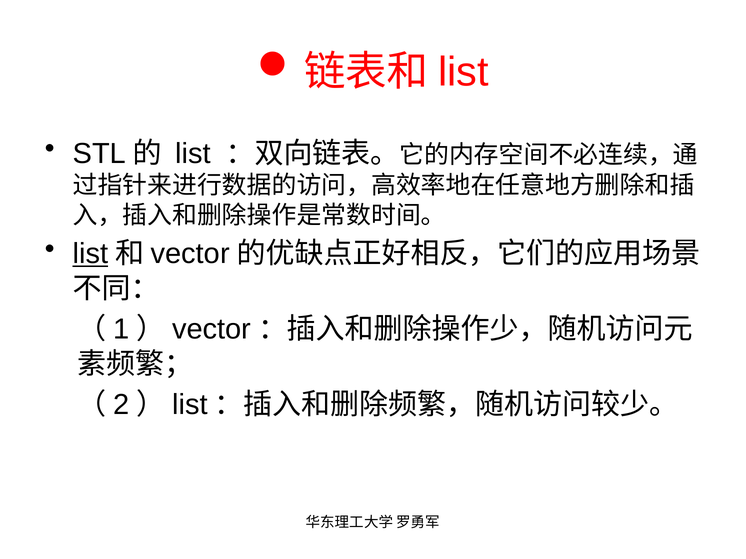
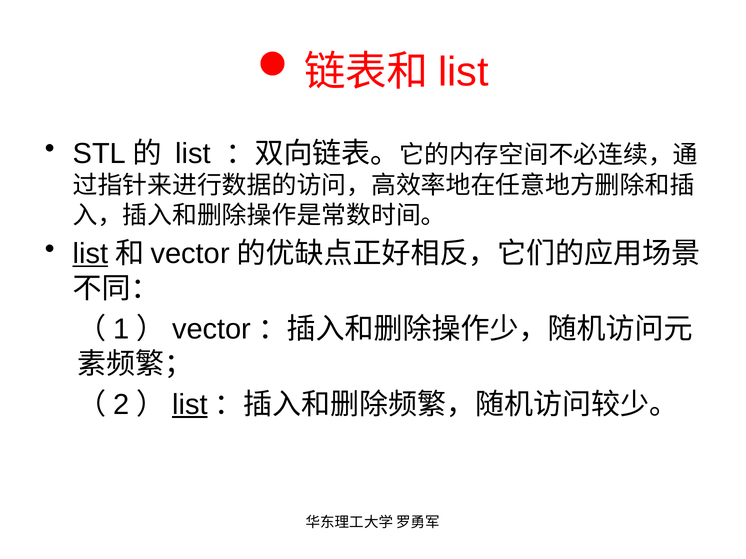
list at (190, 405) underline: none -> present
